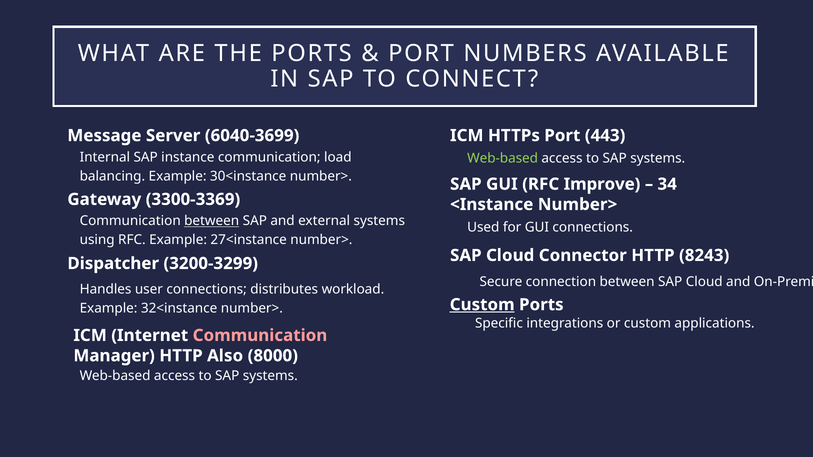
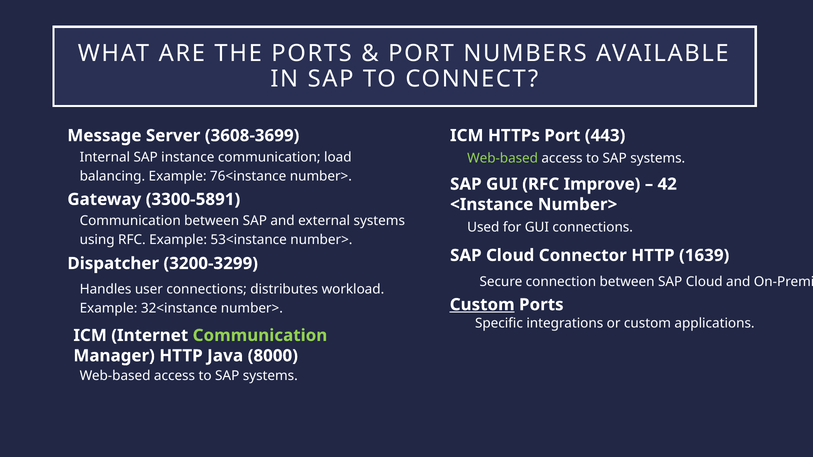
6040-3699: 6040-3699 -> 3608-3699
30<instance: 30<instance -> 76<instance
34: 34 -> 42
3300-3369: 3300-3369 -> 3300-5891
between at (212, 221) underline: present -> none
27<instance: 27<instance -> 53<instance
8243: 8243 -> 1639
Communication at (260, 336) colour: pink -> light green
Also: Also -> Java
